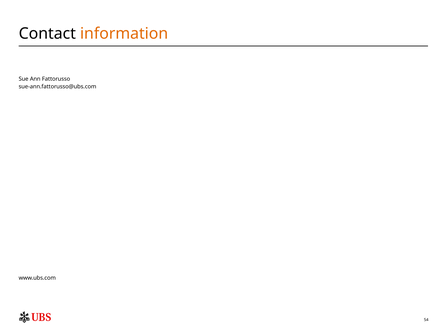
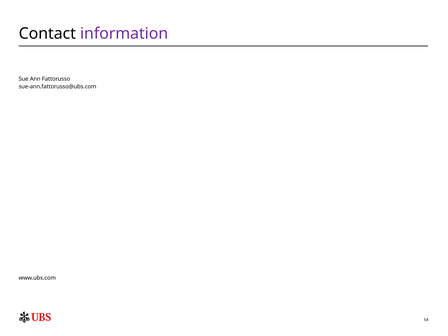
information colour: orange -> purple
